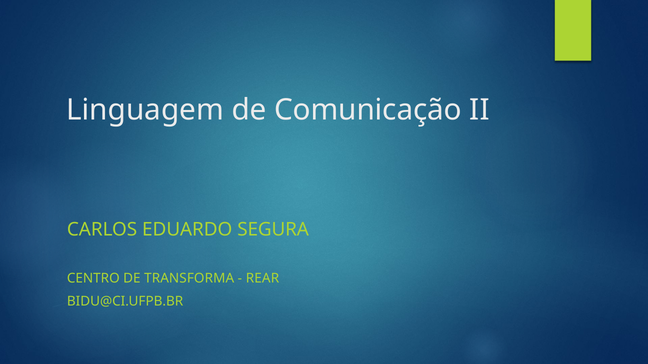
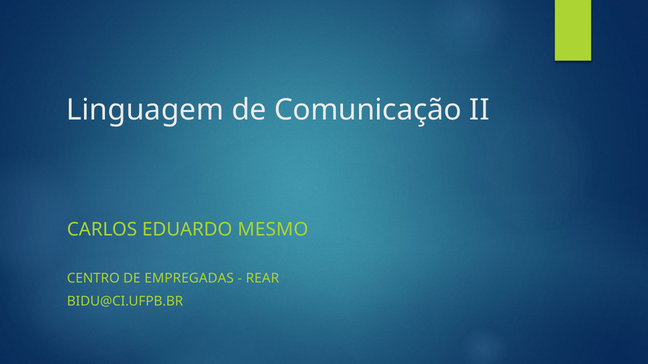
SEGURA: SEGURA -> MESMO
TRANSFORMA: TRANSFORMA -> EMPREGADAS
